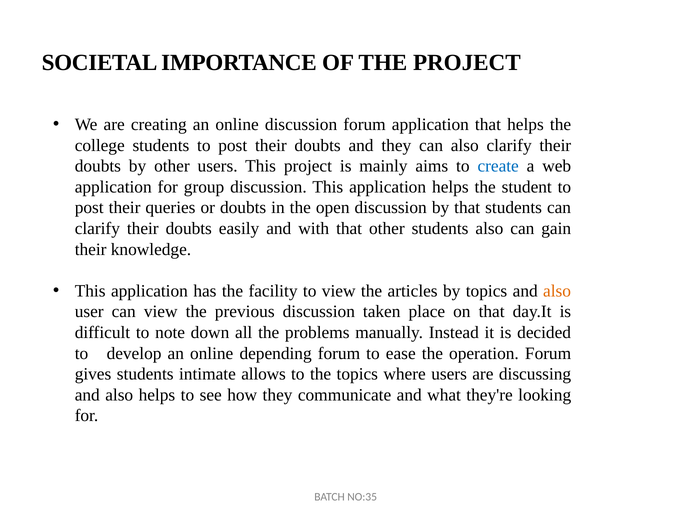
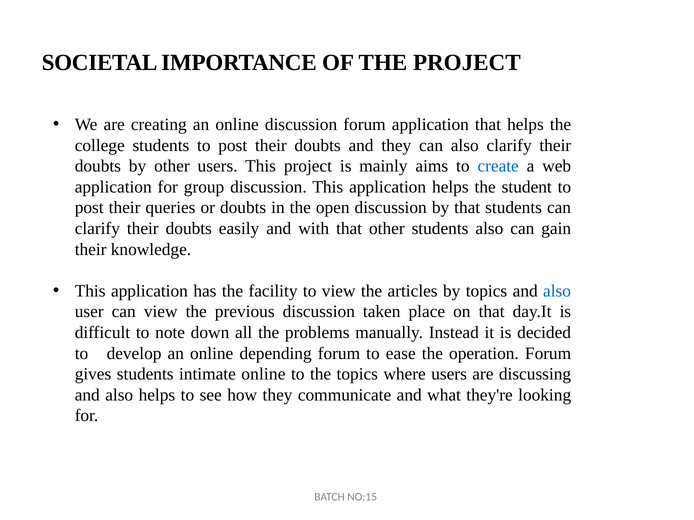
also at (557, 291) colour: orange -> blue
intimate allows: allows -> online
NO:35: NO:35 -> NO:15
